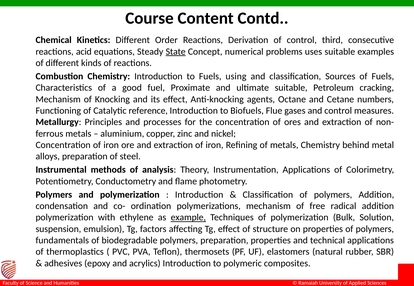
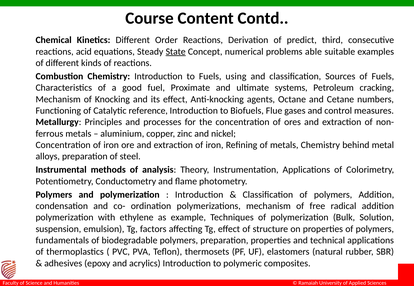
of control: control -> predict
uses: uses -> able
ultimate suitable: suitable -> systems
example underline: present -> none
